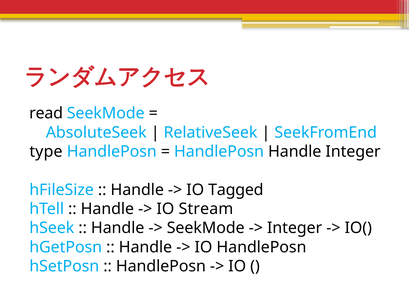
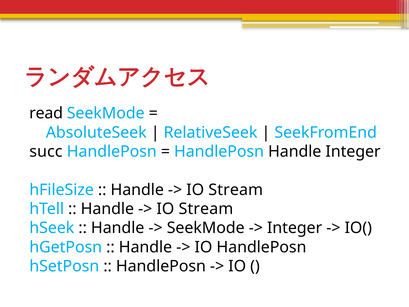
type: type -> succ
Tagged at (236, 190): Tagged -> Stream
